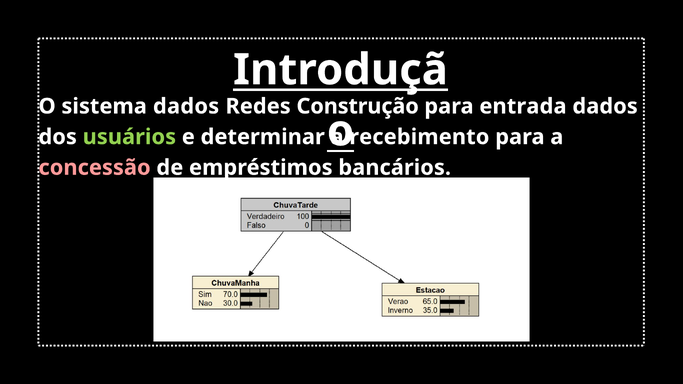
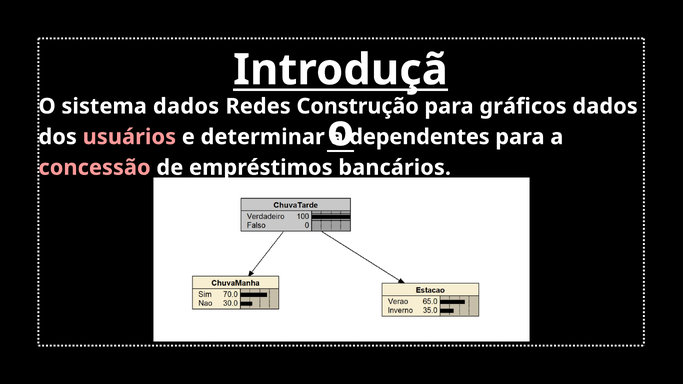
entrada: entrada -> gráficos
usuários colour: light green -> pink
recebimento: recebimento -> dependentes
